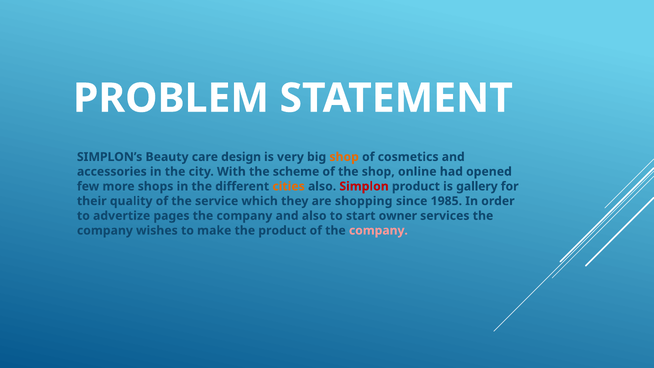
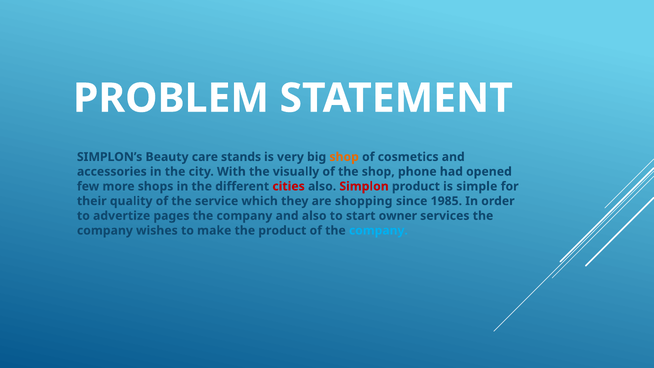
design: design -> stands
scheme: scheme -> visually
online: online -> phone
cities colour: orange -> red
gallery: gallery -> simple
company at (378, 230) colour: pink -> light blue
